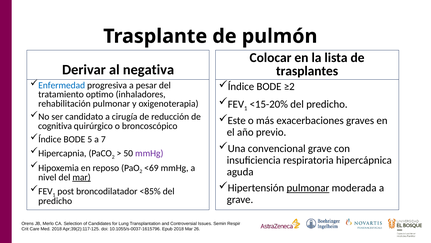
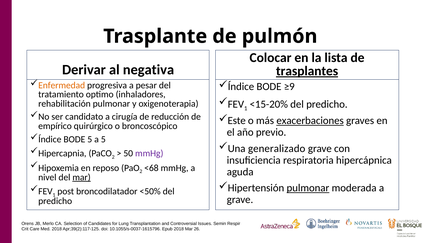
trasplantes underline: none -> present
Enfermedad colour: blue -> orange
≥2: ≥2 -> ≥9
exacerbaciones underline: none -> present
cognitiva: cognitiva -> empírico
a 7: 7 -> 5
convencional: convencional -> generalizado
<69: <69 -> <68
<85%: <85% -> <50%
